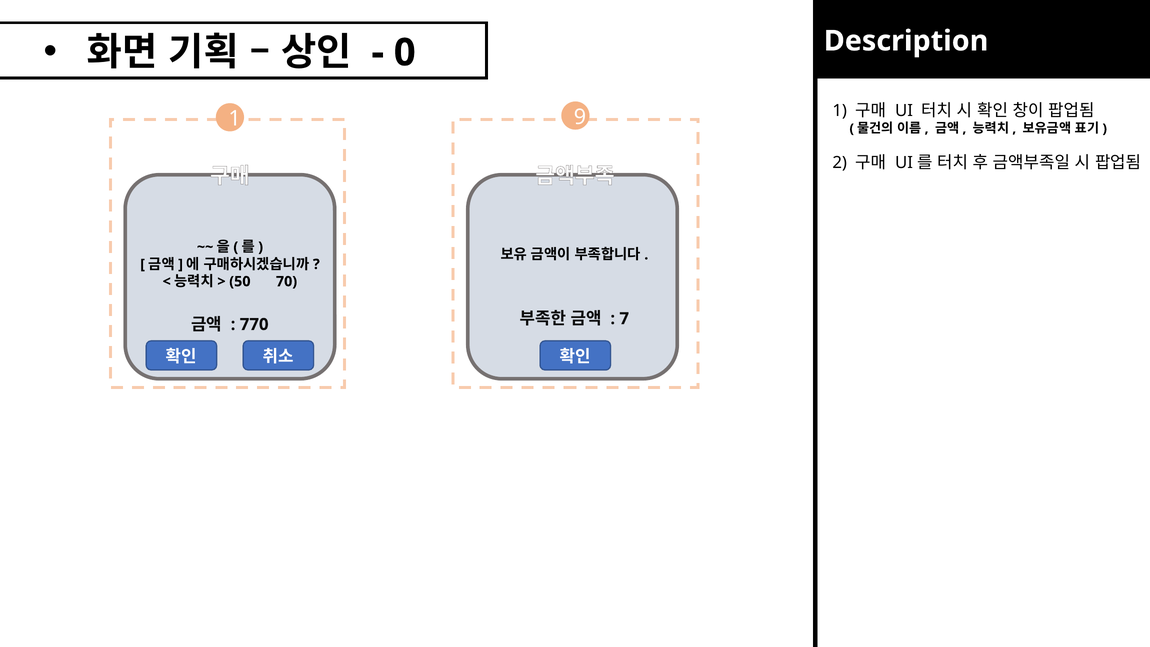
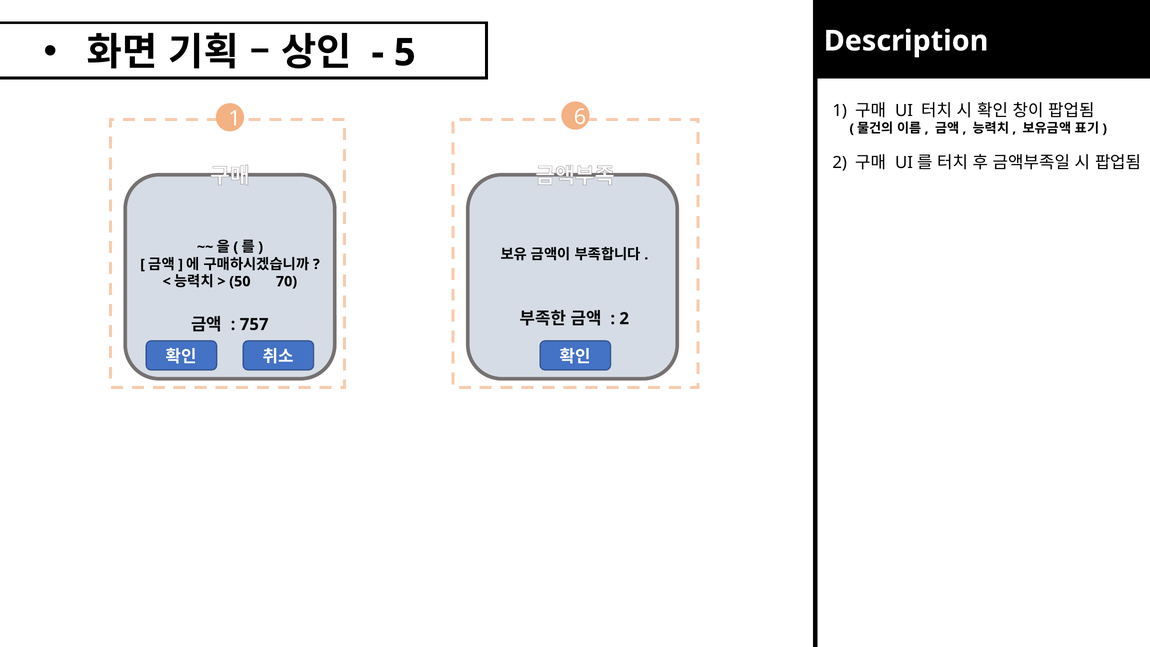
0: 0 -> 5
9: 9 -> 6
7 at (624, 319): 7 -> 2
770: 770 -> 757
